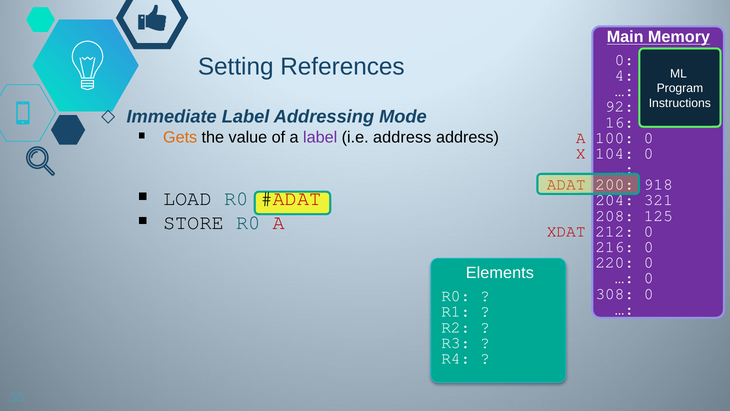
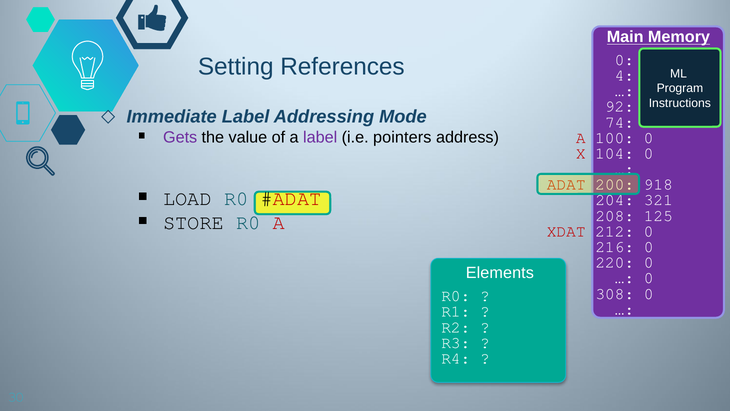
16: 16 -> 74
Gets colour: orange -> purple
i.e address: address -> pointers
